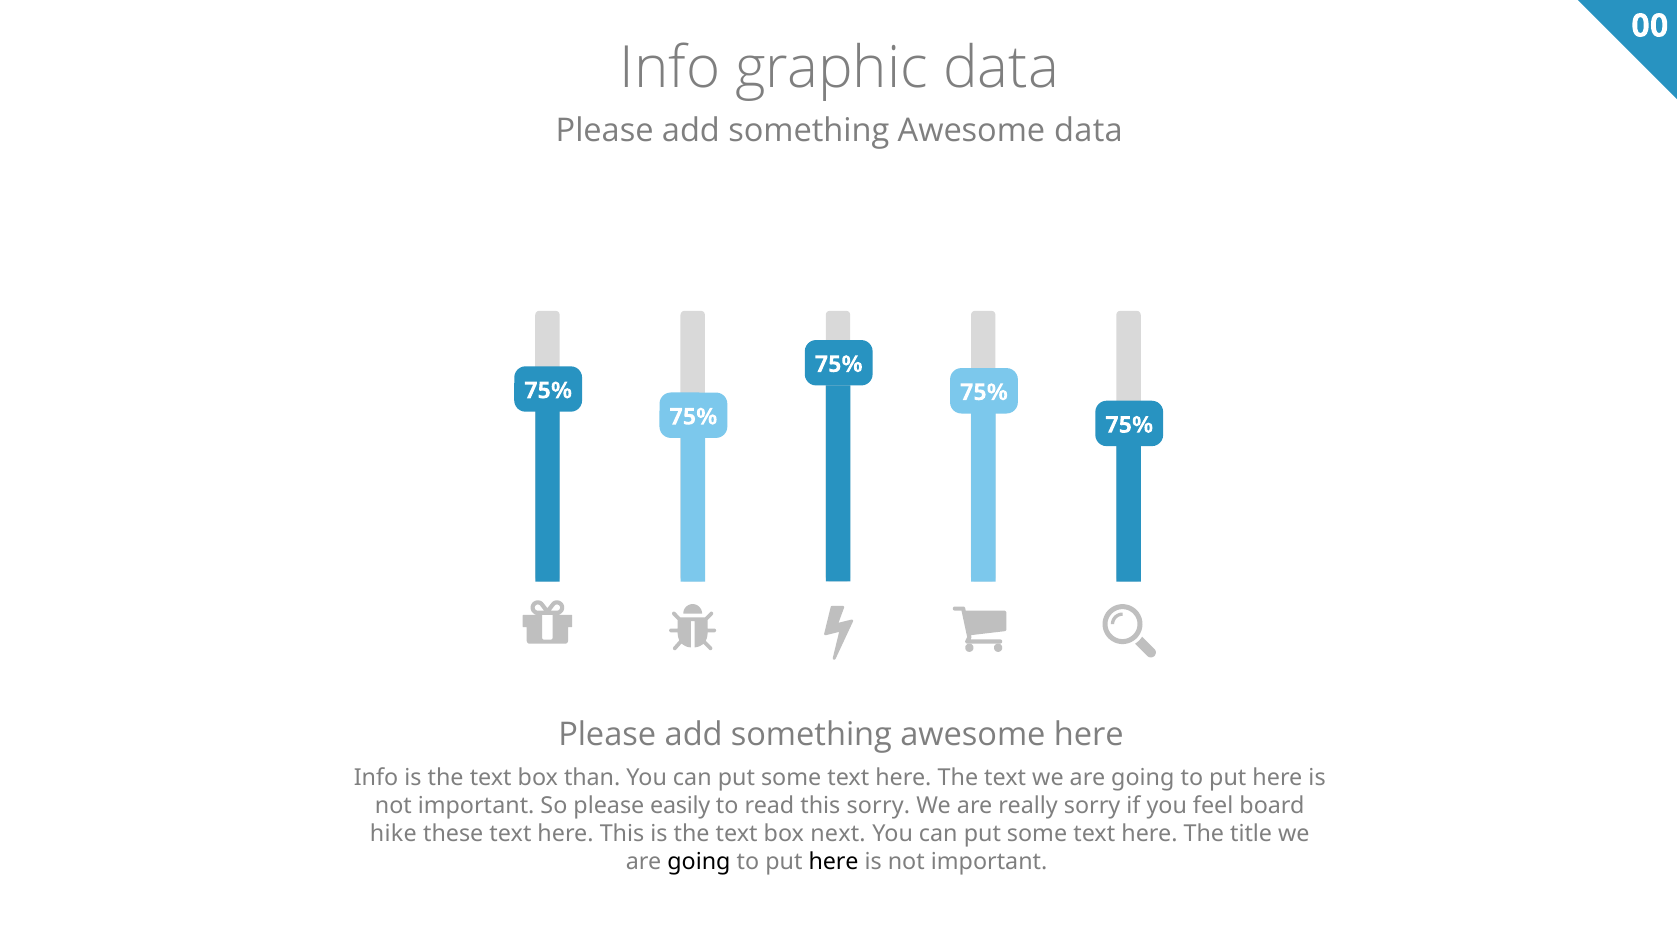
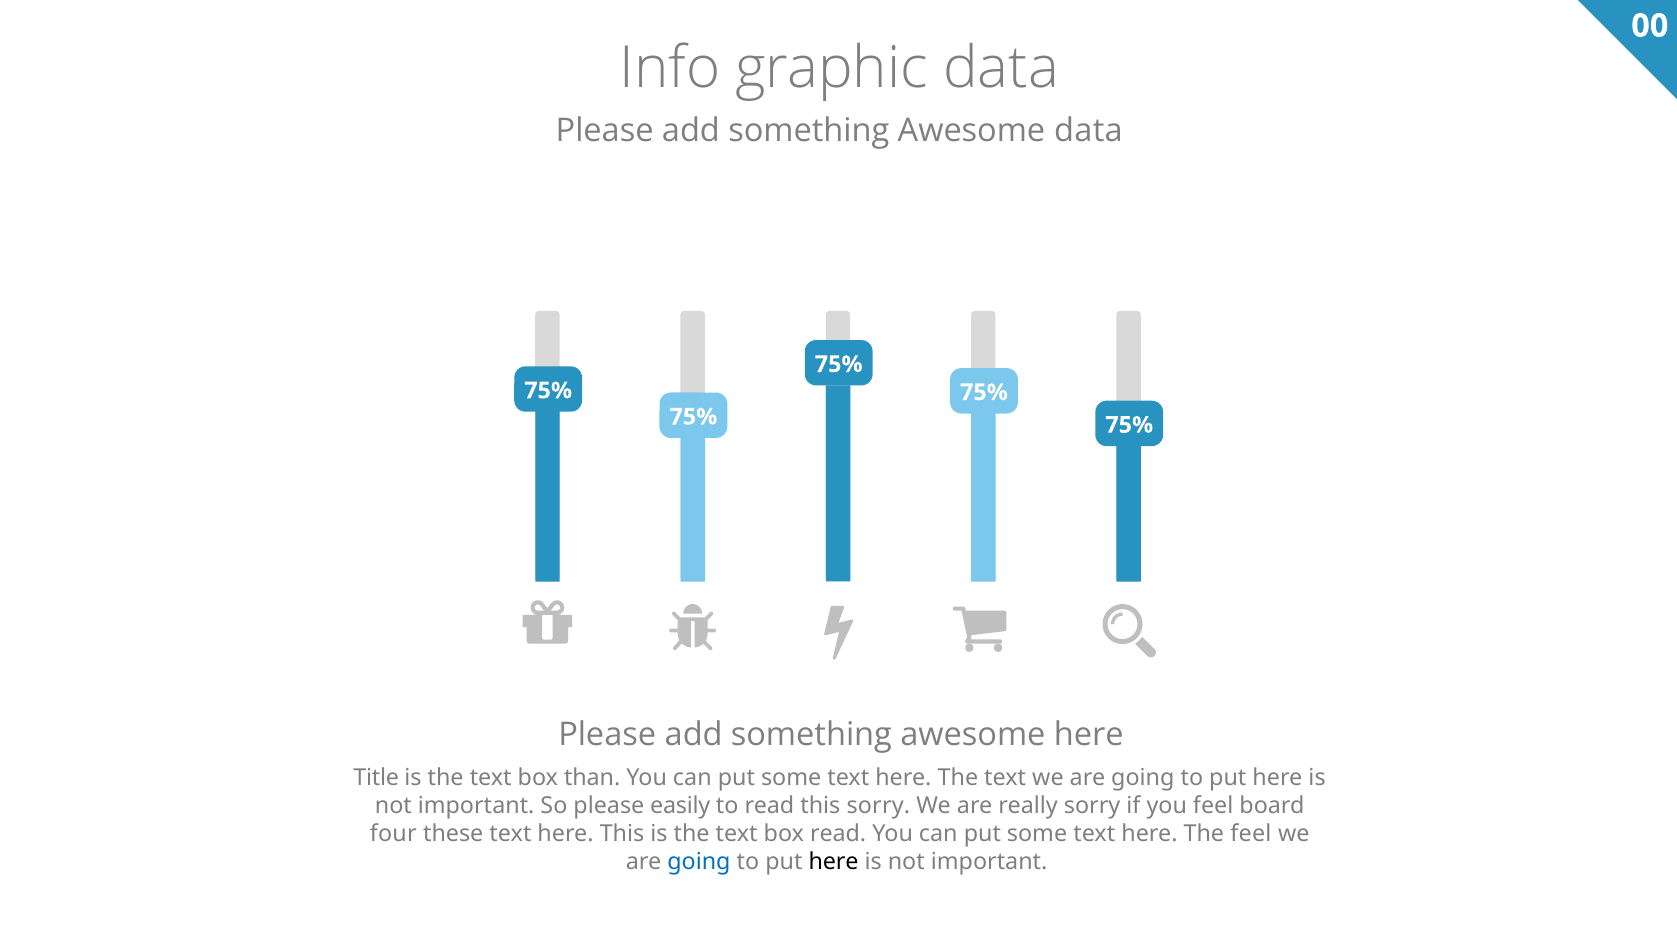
Info at (376, 778): Info -> Title
hike: hike -> four
box next: next -> read
The title: title -> feel
going at (699, 862) colour: black -> blue
